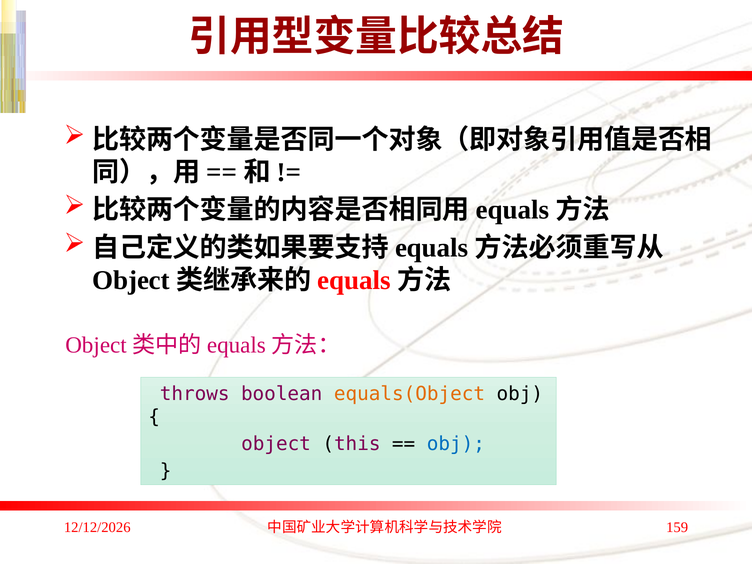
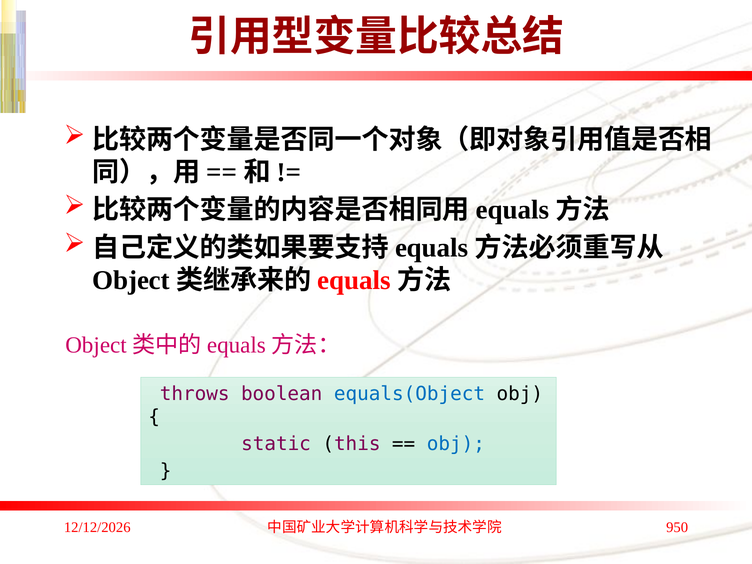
equals(Object colour: orange -> blue
object: object -> static
159: 159 -> 950
